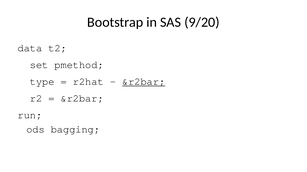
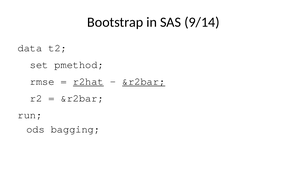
9/20: 9/20 -> 9/14
type: type -> rmse
r2hat underline: none -> present
